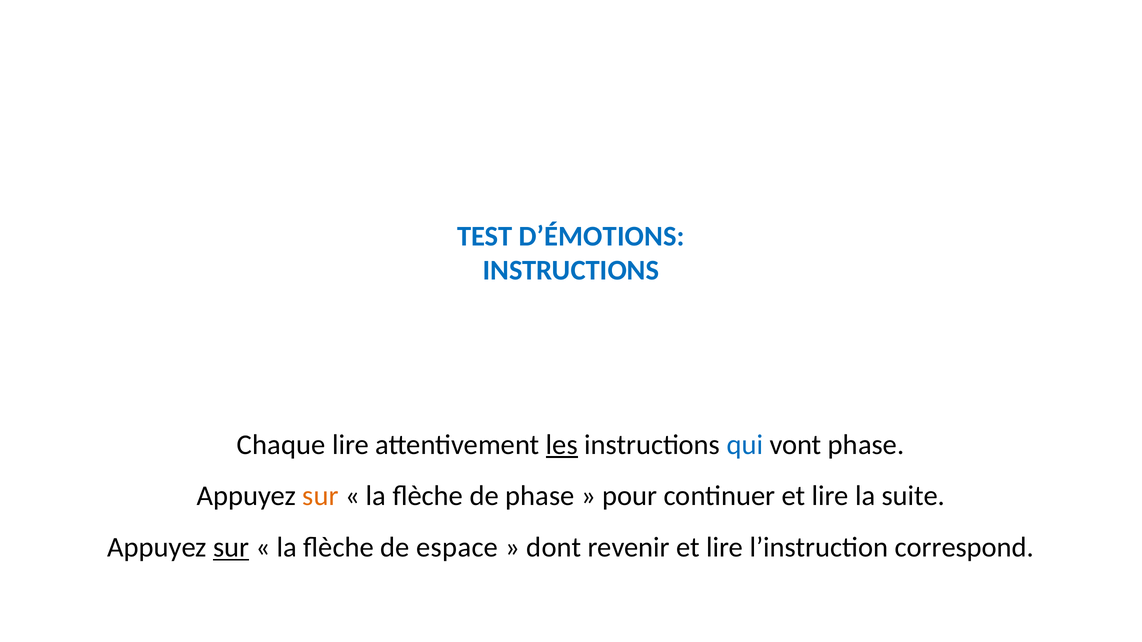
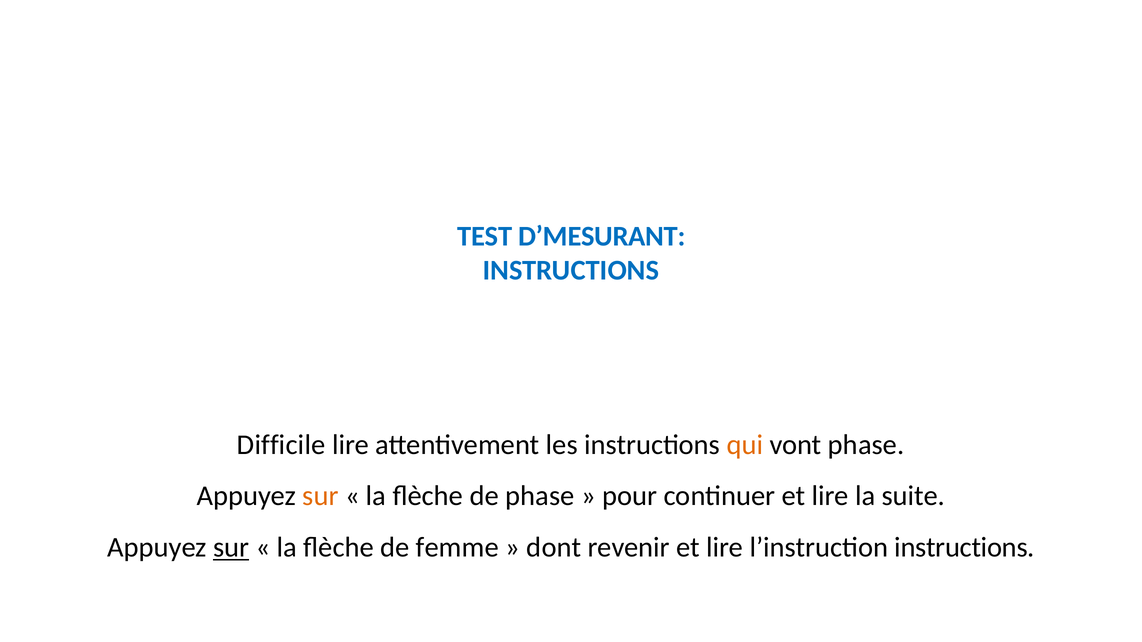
D’ÉMOTIONS: D’ÉMOTIONS -> D’MESURANT
Chaque: Chaque -> Difficile
les underline: present -> none
qui colour: blue -> orange
espace: espace -> femme
l’instruction correspond: correspond -> instructions
